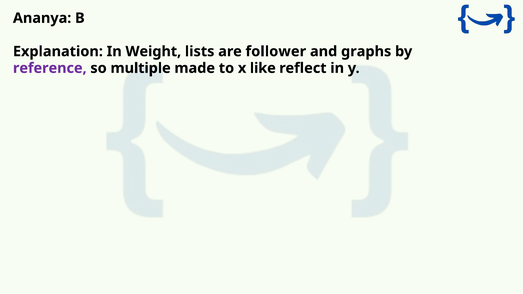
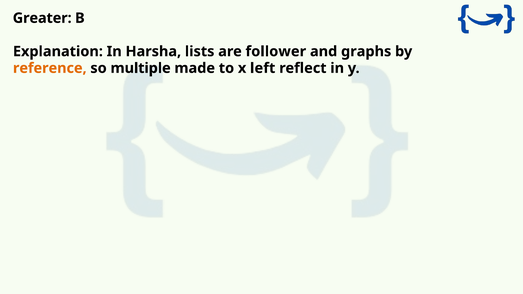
Ananya: Ananya -> Greater
Weight: Weight -> Harsha
reference colour: purple -> orange
like: like -> left
